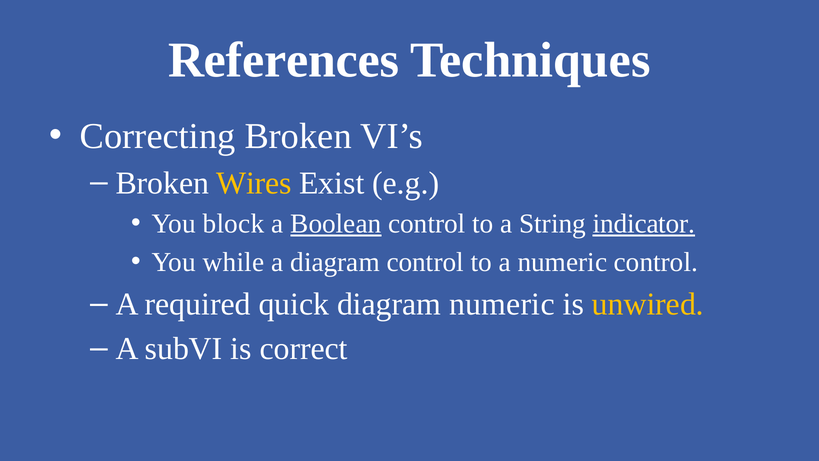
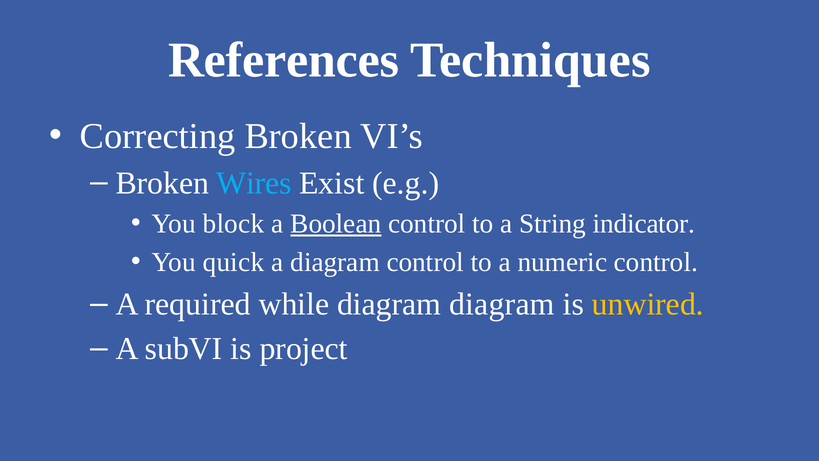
Wires colour: yellow -> light blue
indicator underline: present -> none
while: while -> quick
quick: quick -> while
diagram numeric: numeric -> diagram
correct: correct -> project
